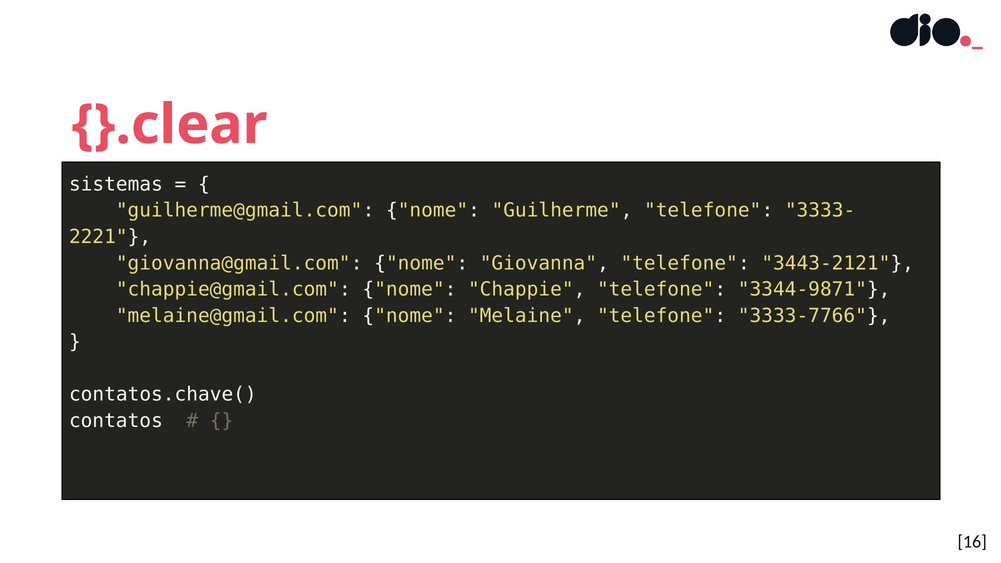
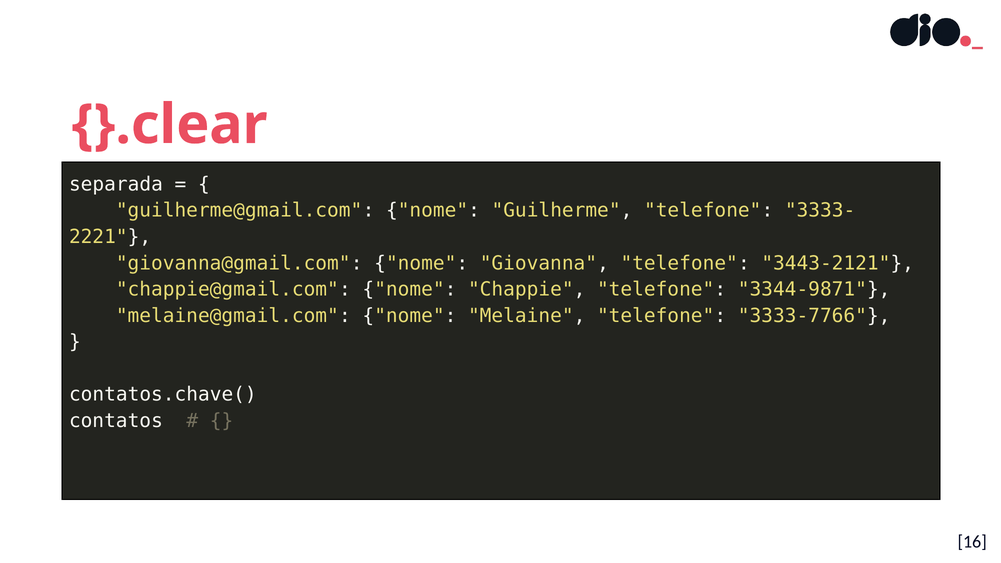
sistemas: sistemas -> separada
